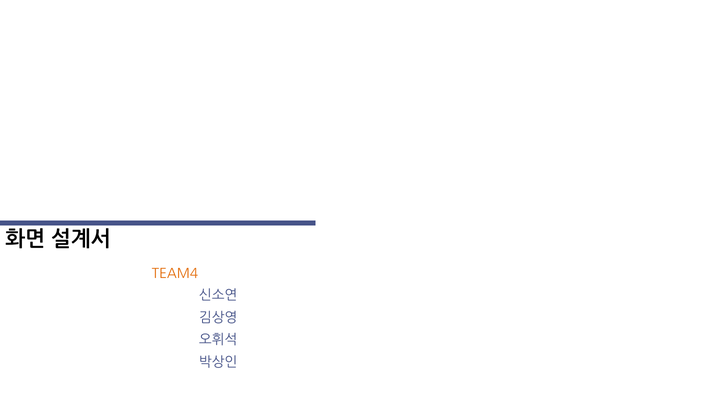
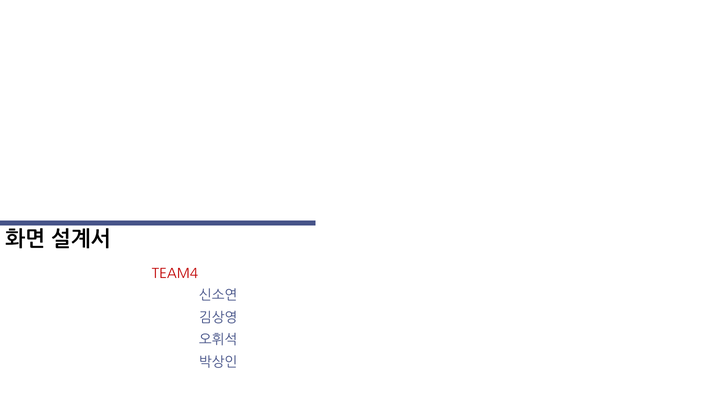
TEAM4 colour: orange -> red
